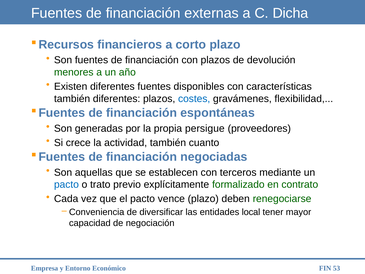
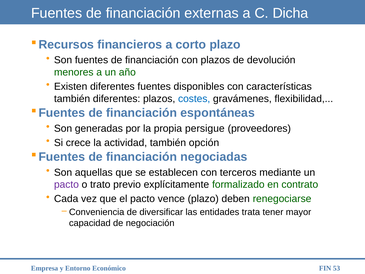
cuanto: cuanto -> opción
pacto at (66, 184) colour: blue -> purple
local: local -> trata
